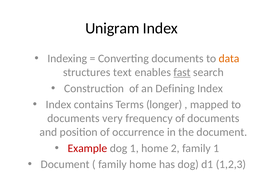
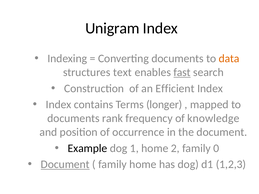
Defining: Defining -> Efficient
very: very -> rank
of documents: documents -> knowledge
Example colour: red -> black
family 1: 1 -> 0
Document at (65, 165) underline: none -> present
